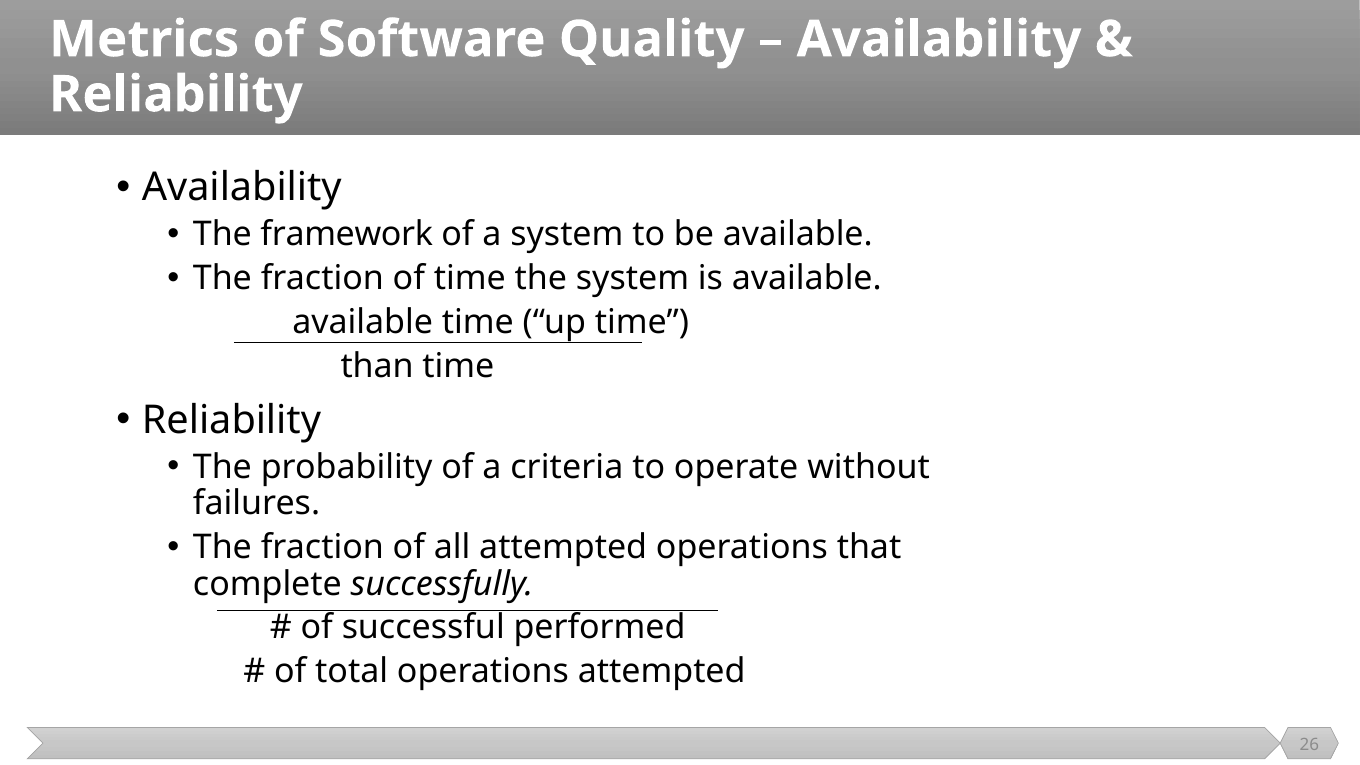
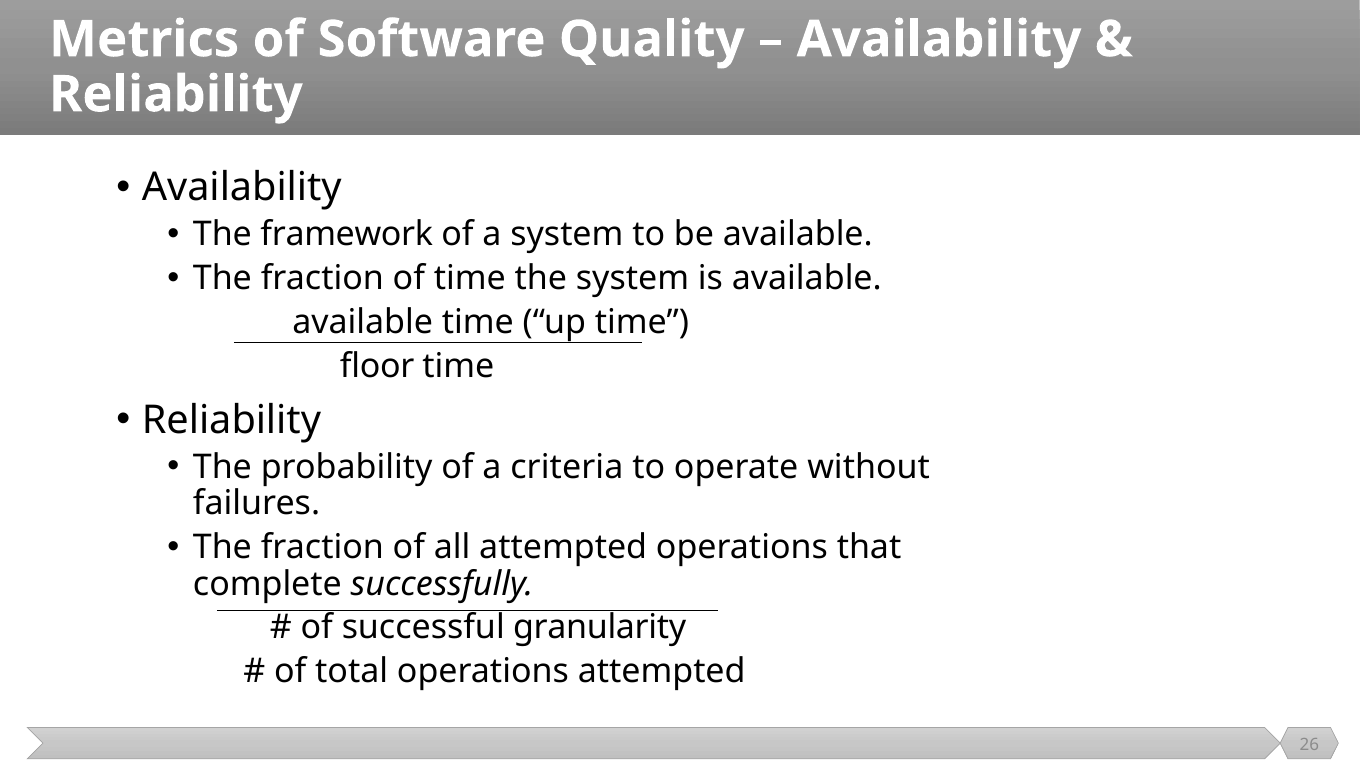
than: than -> floor
performed: performed -> granularity
